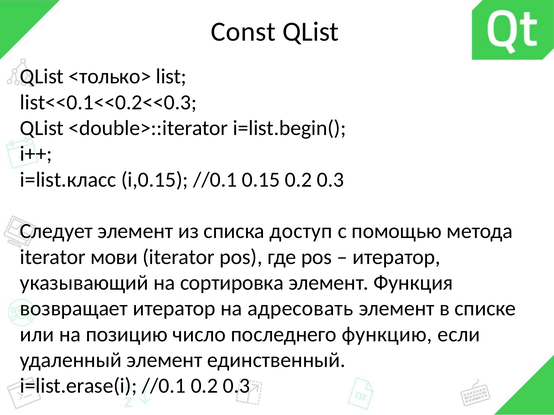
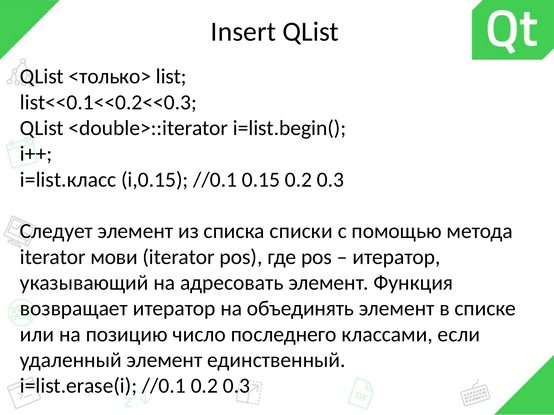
Const: Const -> Insert
доступ: доступ -> списки
сортировка: сортировка -> адресовать
адресовать: адресовать -> объединять
функцию: функцию -> классами
